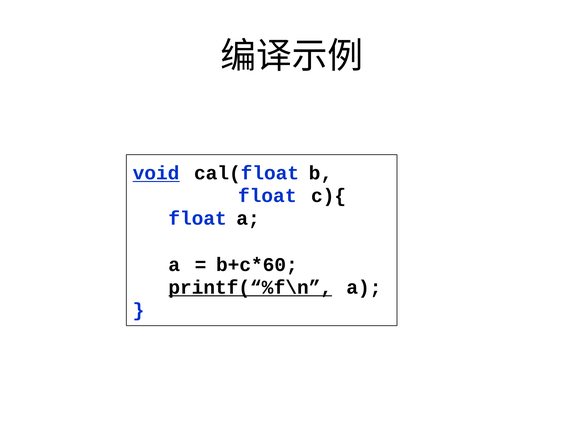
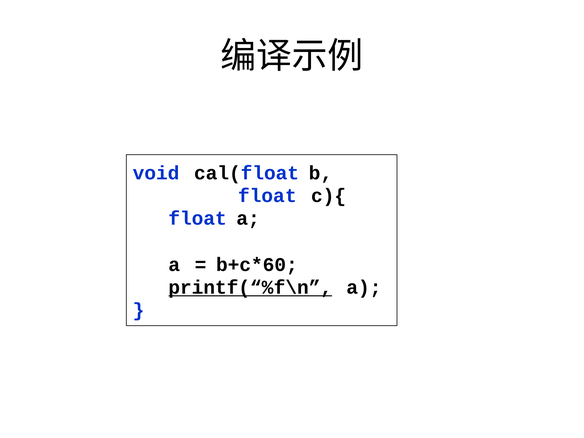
void underline: present -> none
